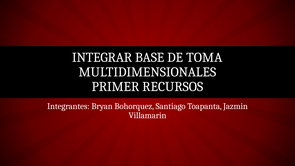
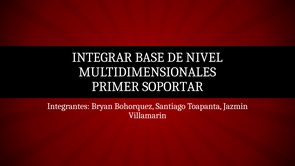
TOMA: TOMA -> NIVEL
RECURSOS: RECURSOS -> SOPORTAR
